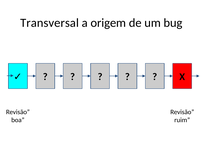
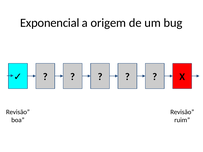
Transversal: Transversal -> Exponencial
